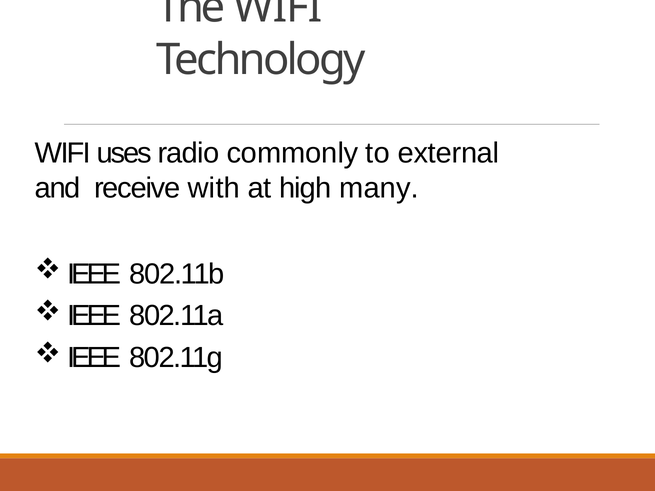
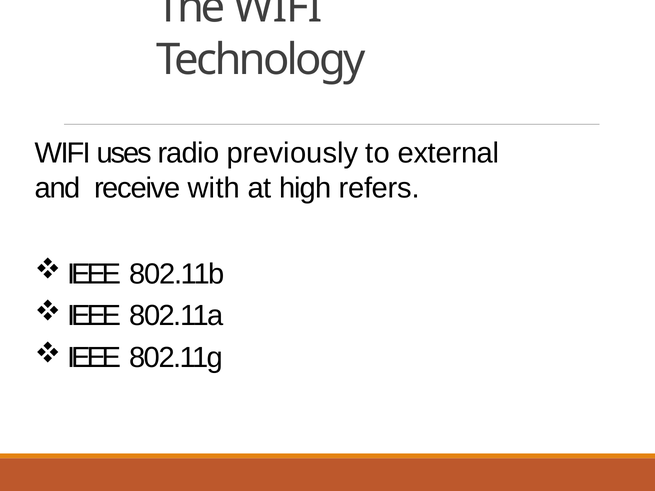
commonly: commonly -> previously
many: many -> refers
